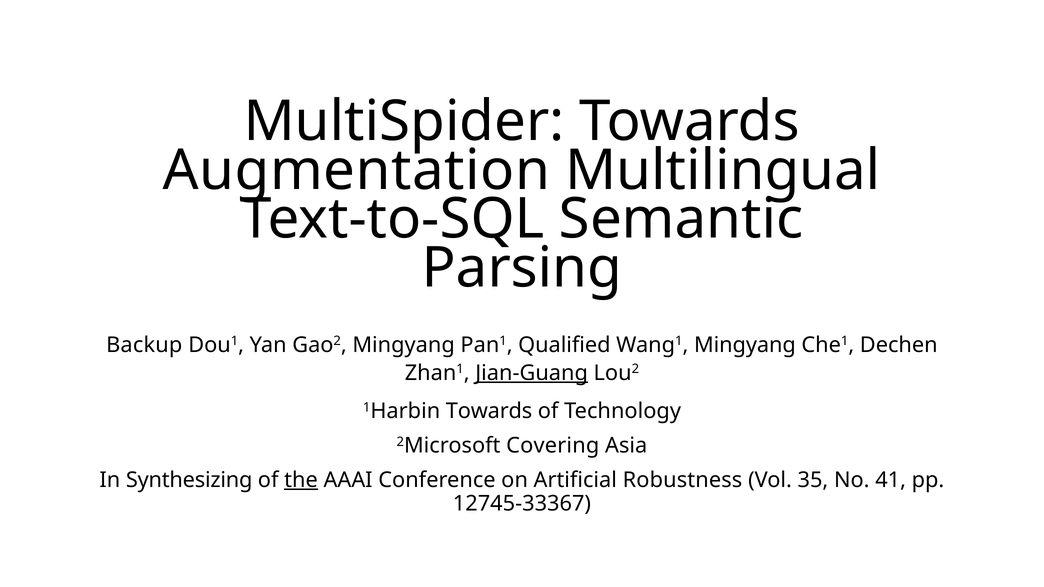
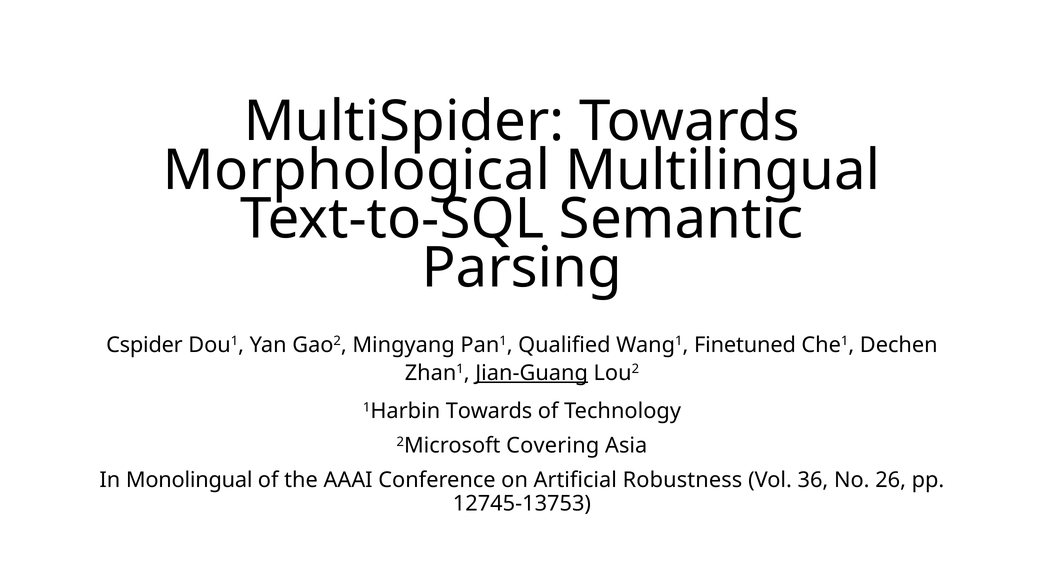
Augmentation: Augmentation -> Morphological
Backup: Backup -> Cspider
Wang1 Mingyang: Mingyang -> Finetuned
Synthesizing: Synthesizing -> Monolingual
the underline: present -> none
35: 35 -> 36
41: 41 -> 26
12745-33367: 12745-33367 -> 12745-13753
